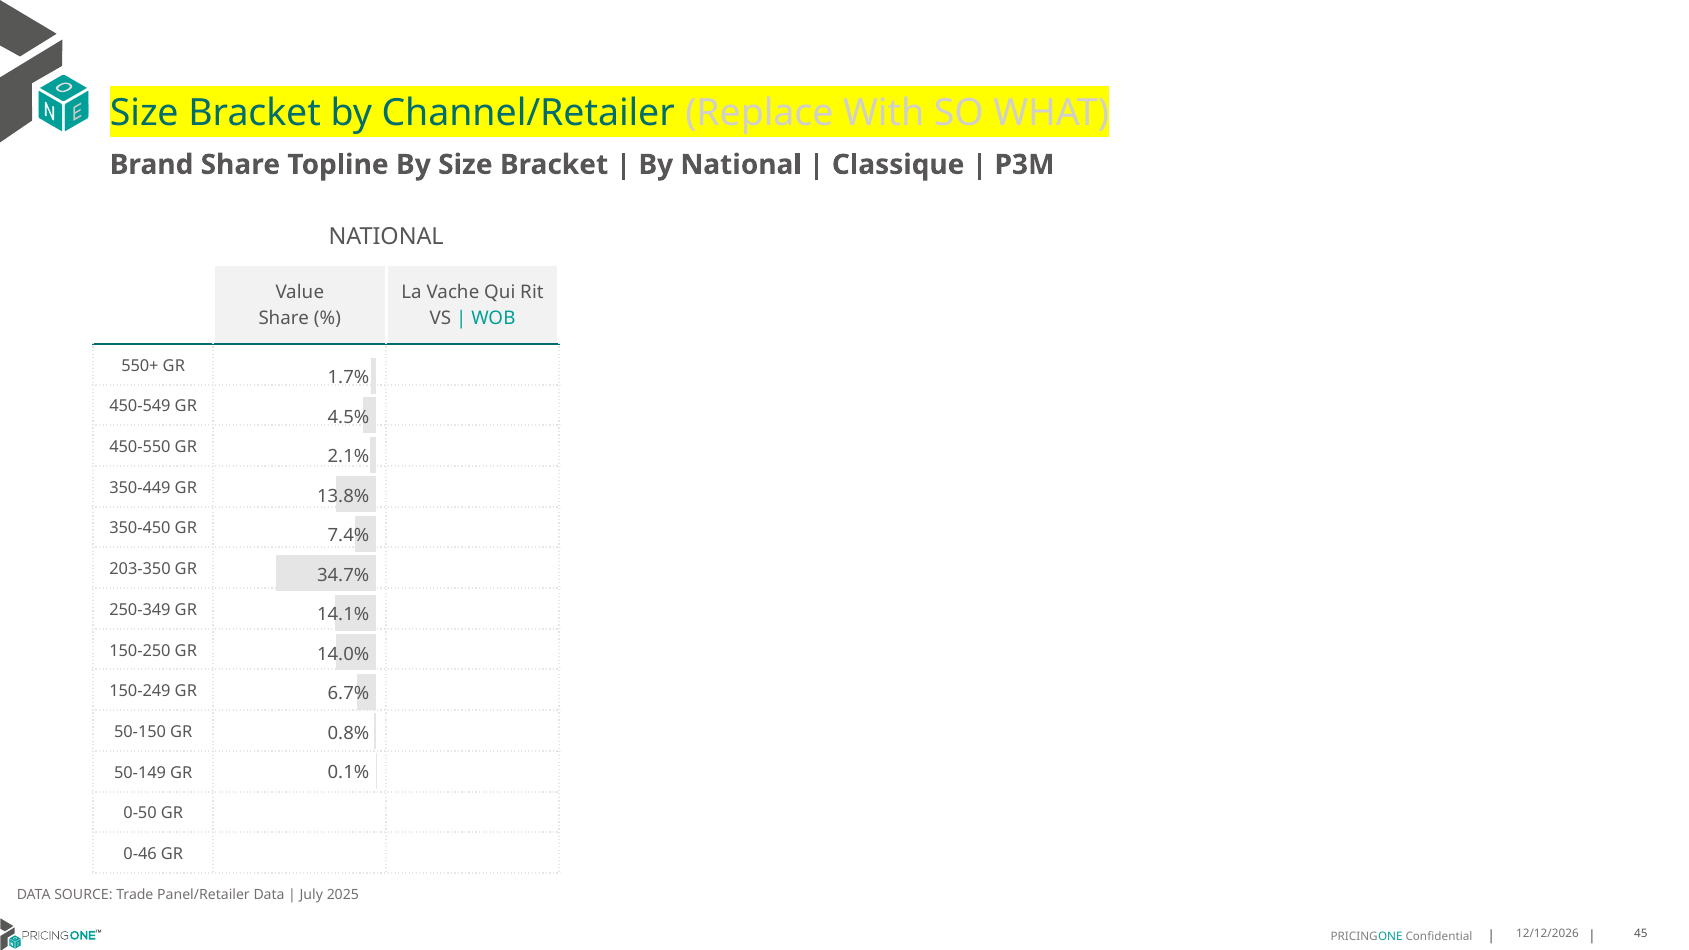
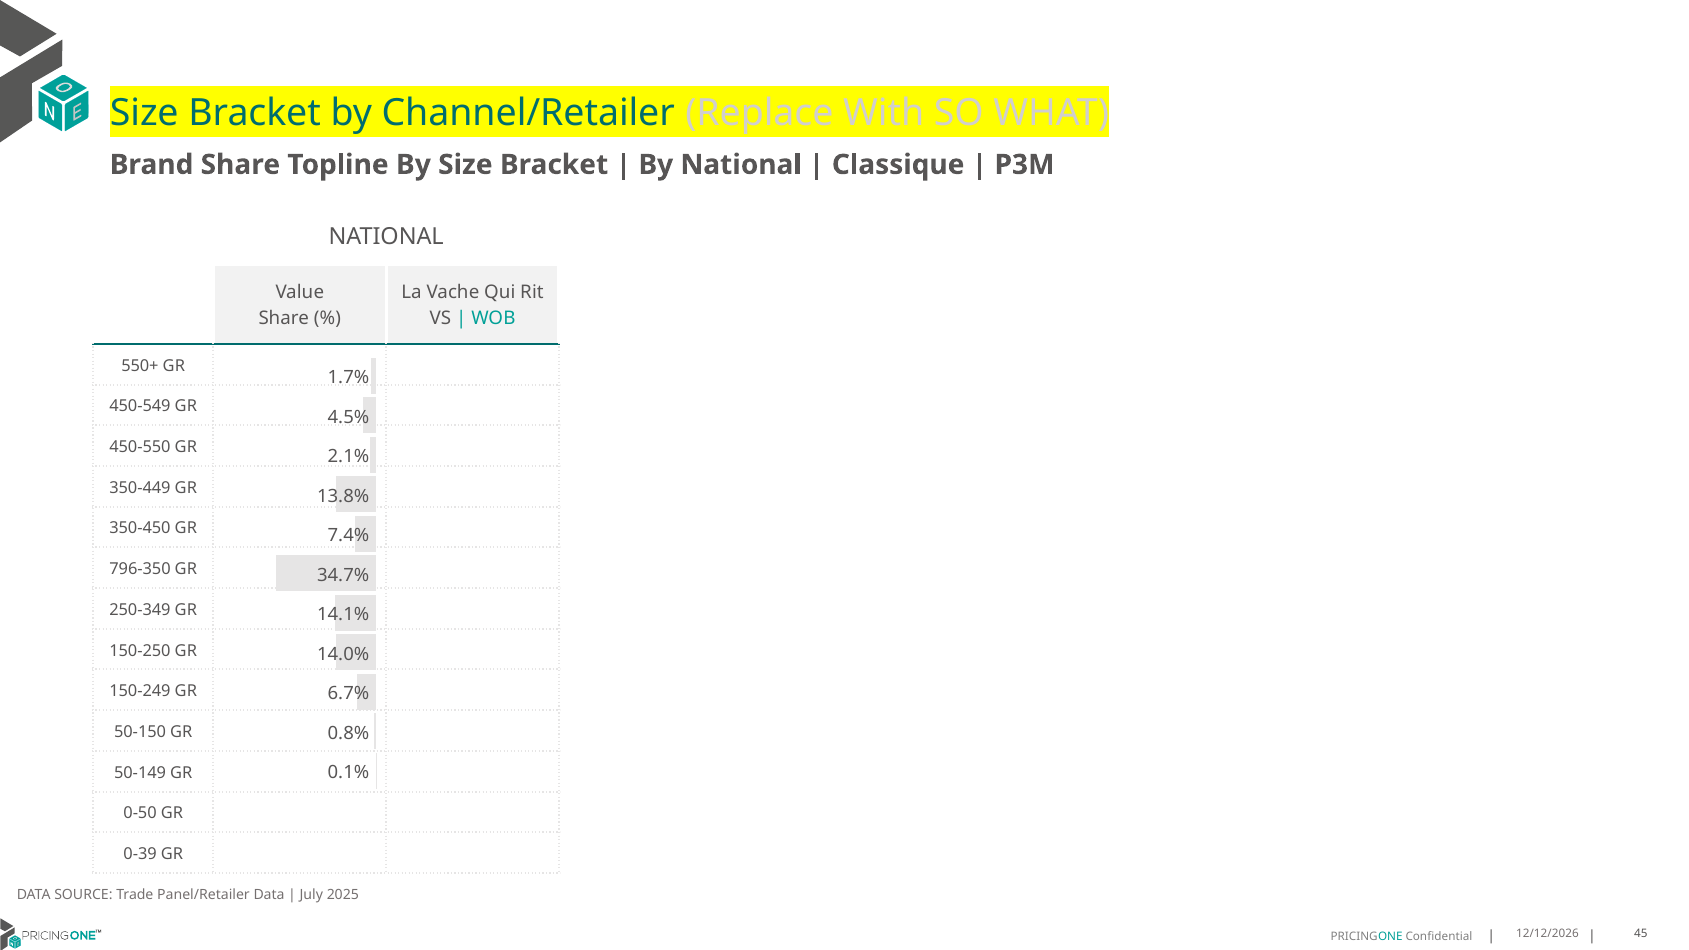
203-350: 203-350 -> 796-350
0-46: 0-46 -> 0-39
